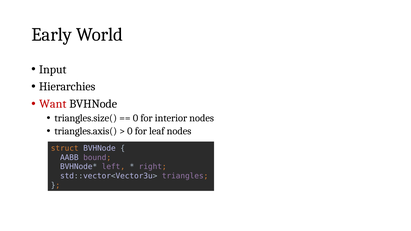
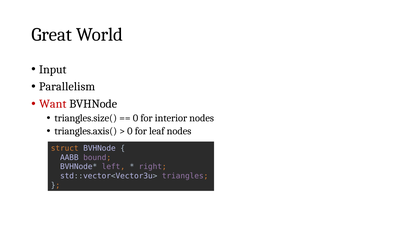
Early: Early -> Great
Hierarchies: Hierarchies -> Parallelism
